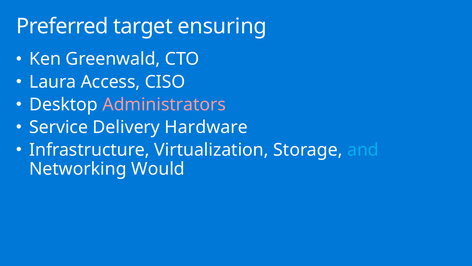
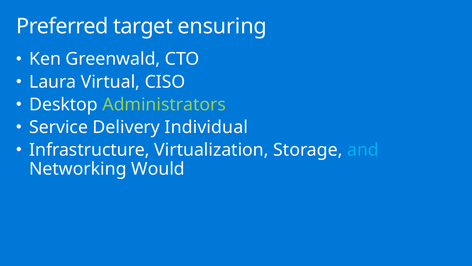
Access: Access -> Virtual
Administrators colour: pink -> light green
Hardware: Hardware -> Individual
